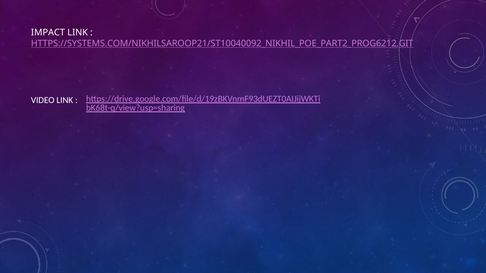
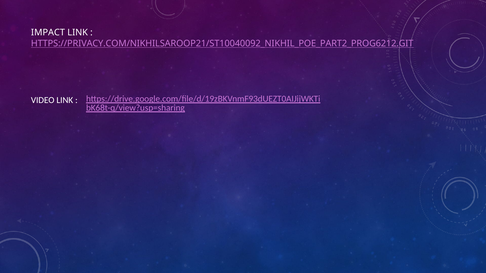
HTTPS://SYSTEMS.COM/NIKHILSAROOP21/ST10040092_NIKHIL_POE_PART2_PROG6212.GIT: HTTPS://SYSTEMS.COM/NIKHILSAROOP21/ST10040092_NIKHIL_POE_PART2_PROG6212.GIT -> HTTPS://PRIVACY.COM/NIKHILSAROOP21/ST10040092_NIKHIL_POE_PART2_PROG6212.GIT
